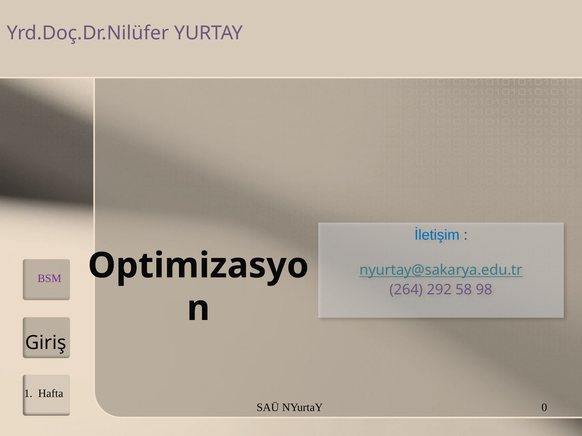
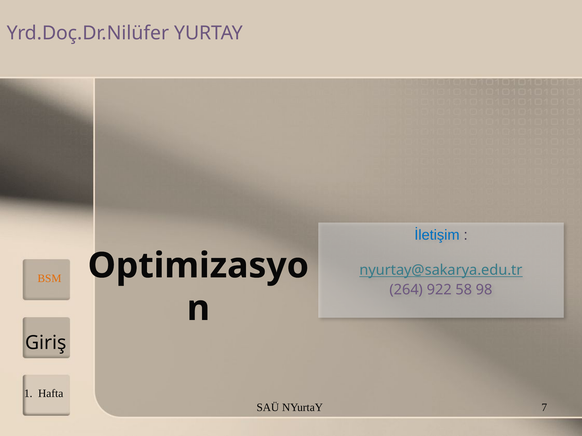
BSM colour: purple -> orange
292: 292 -> 922
0: 0 -> 7
